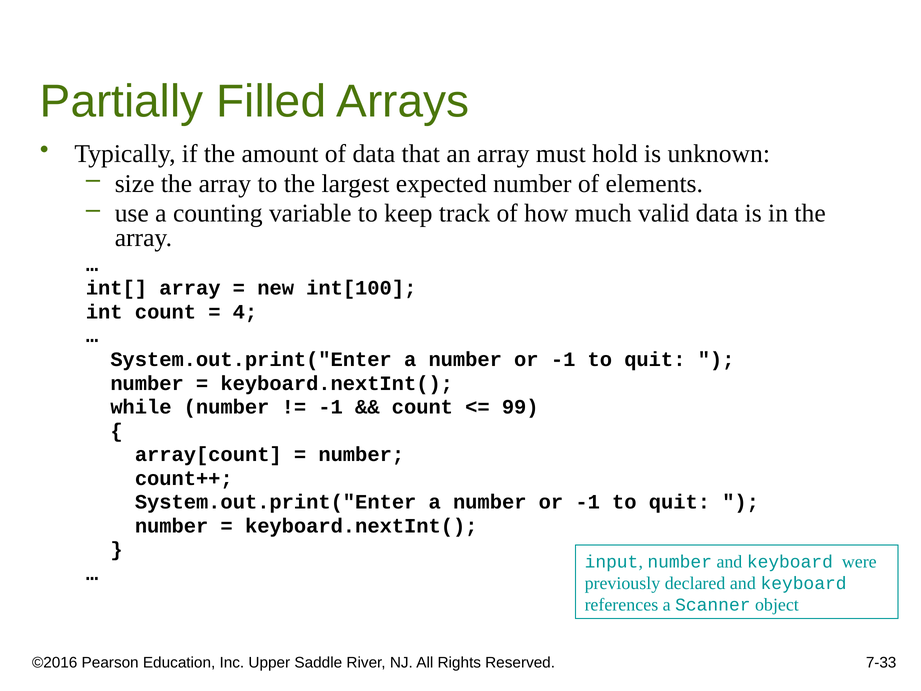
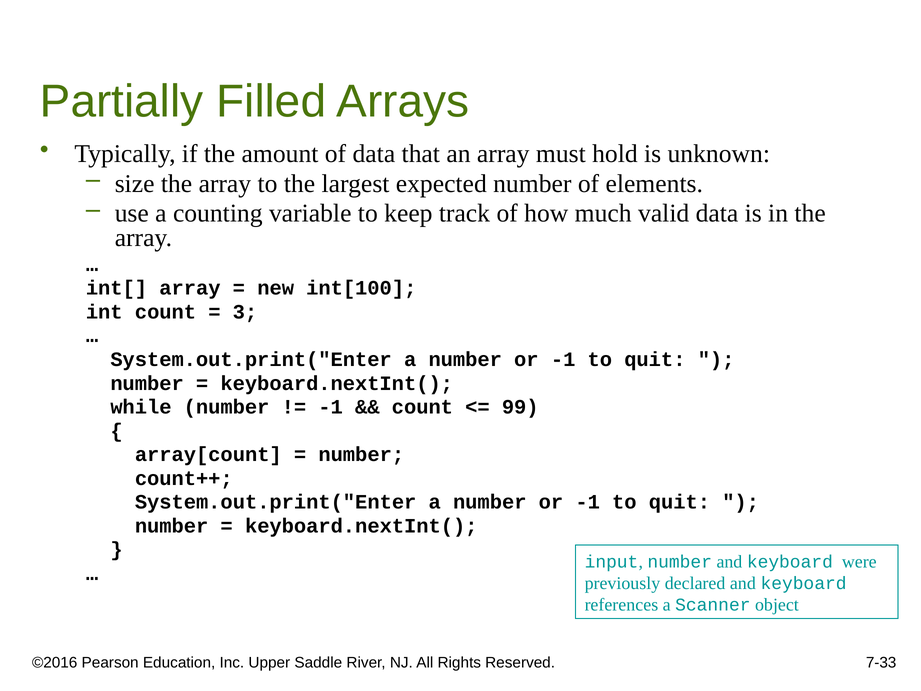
4: 4 -> 3
